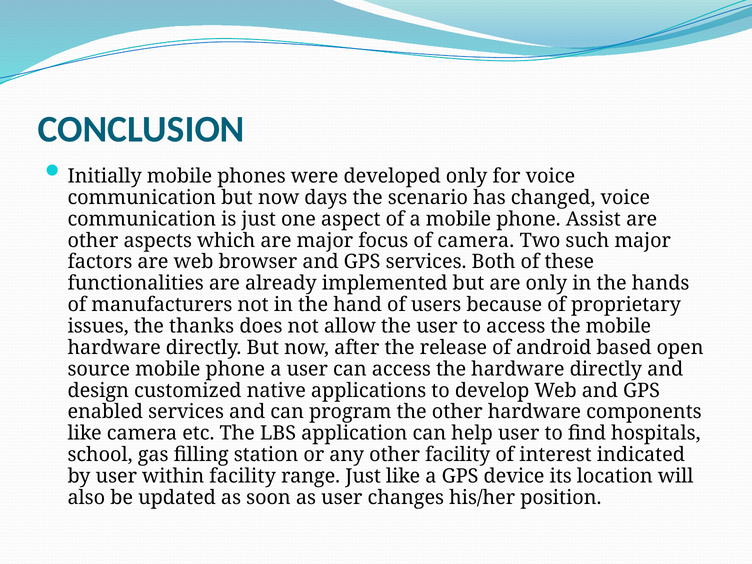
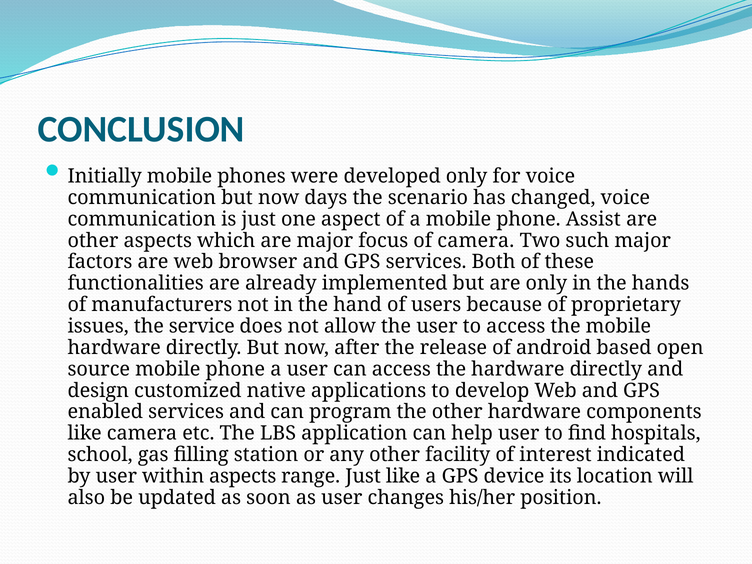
thanks: thanks -> service
within facility: facility -> aspects
